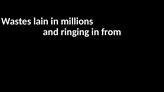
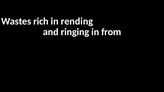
lain: lain -> rich
millions: millions -> rending
